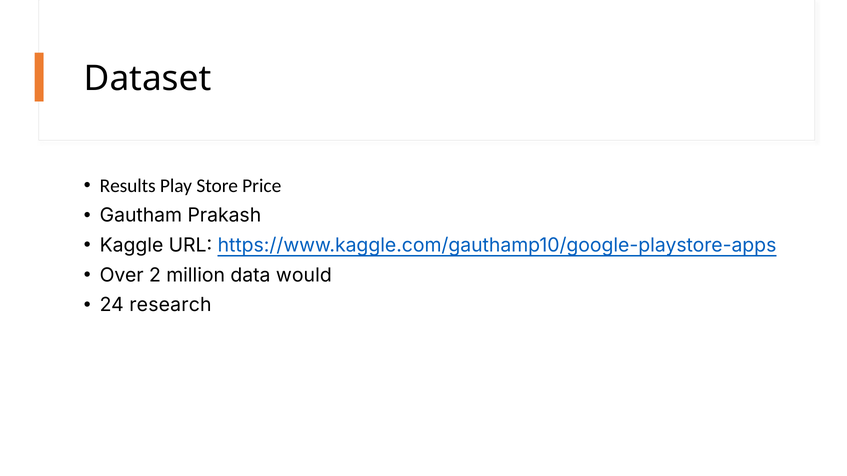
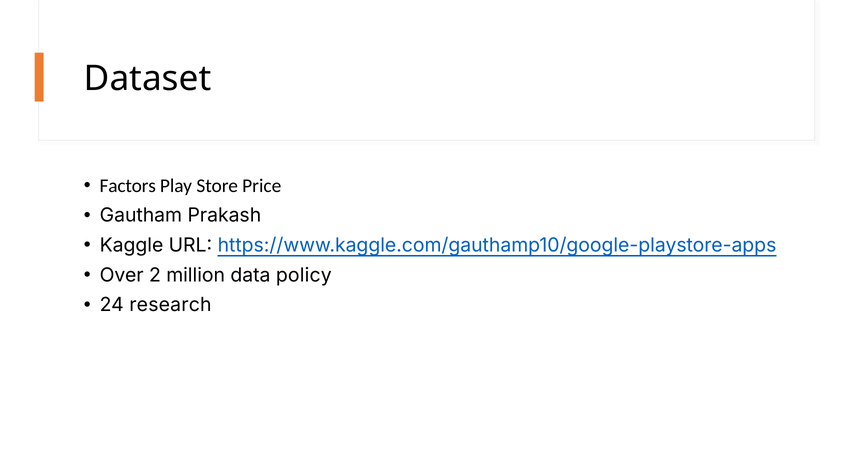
Results: Results -> Factors
would: would -> policy
